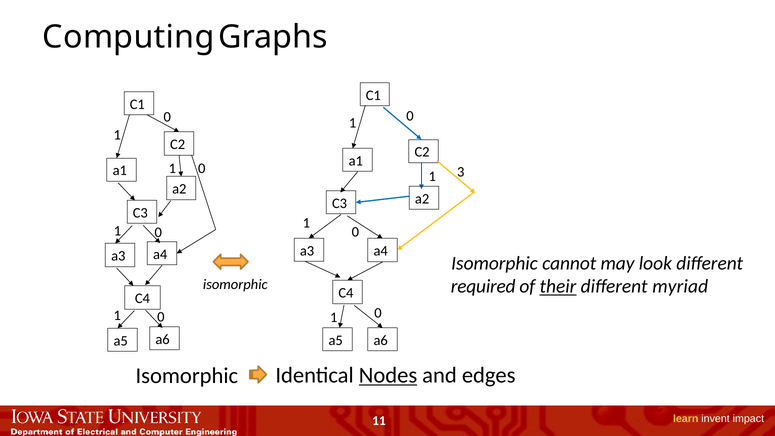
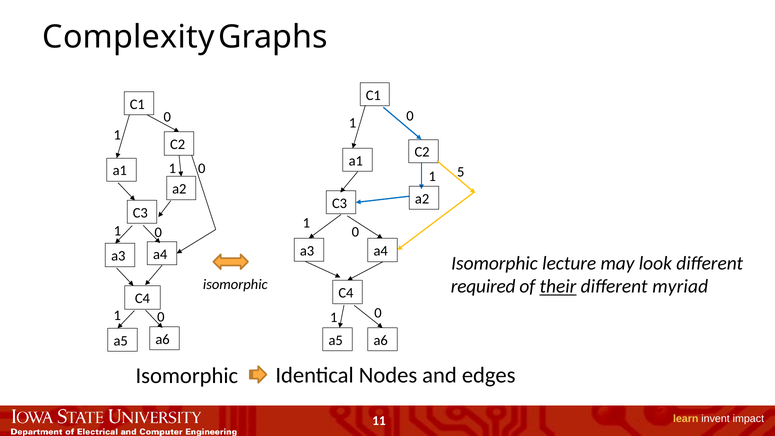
Computing: Computing -> Complexity
3: 3 -> 5
cannot: cannot -> lecture
Nodes underline: present -> none
